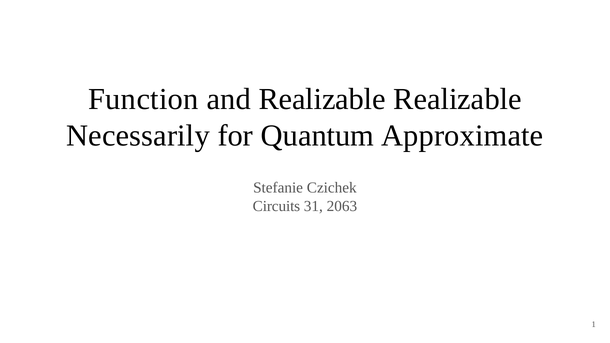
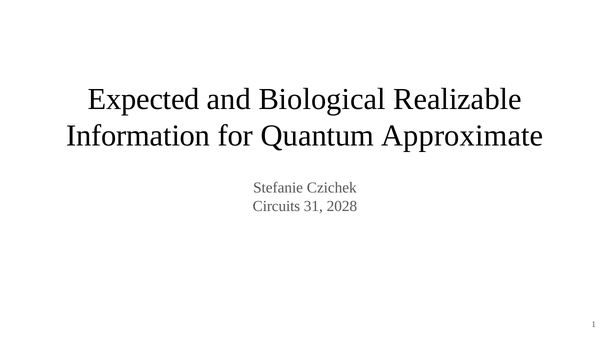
Function: Function -> Expected
and Realizable: Realizable -> Biological
Necessarily: Necessarily -> Information
2063: 2063 -> 2028
